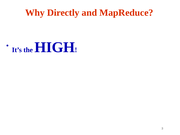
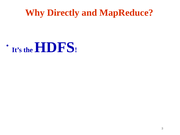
HIGH: HIGH -> HDFS
